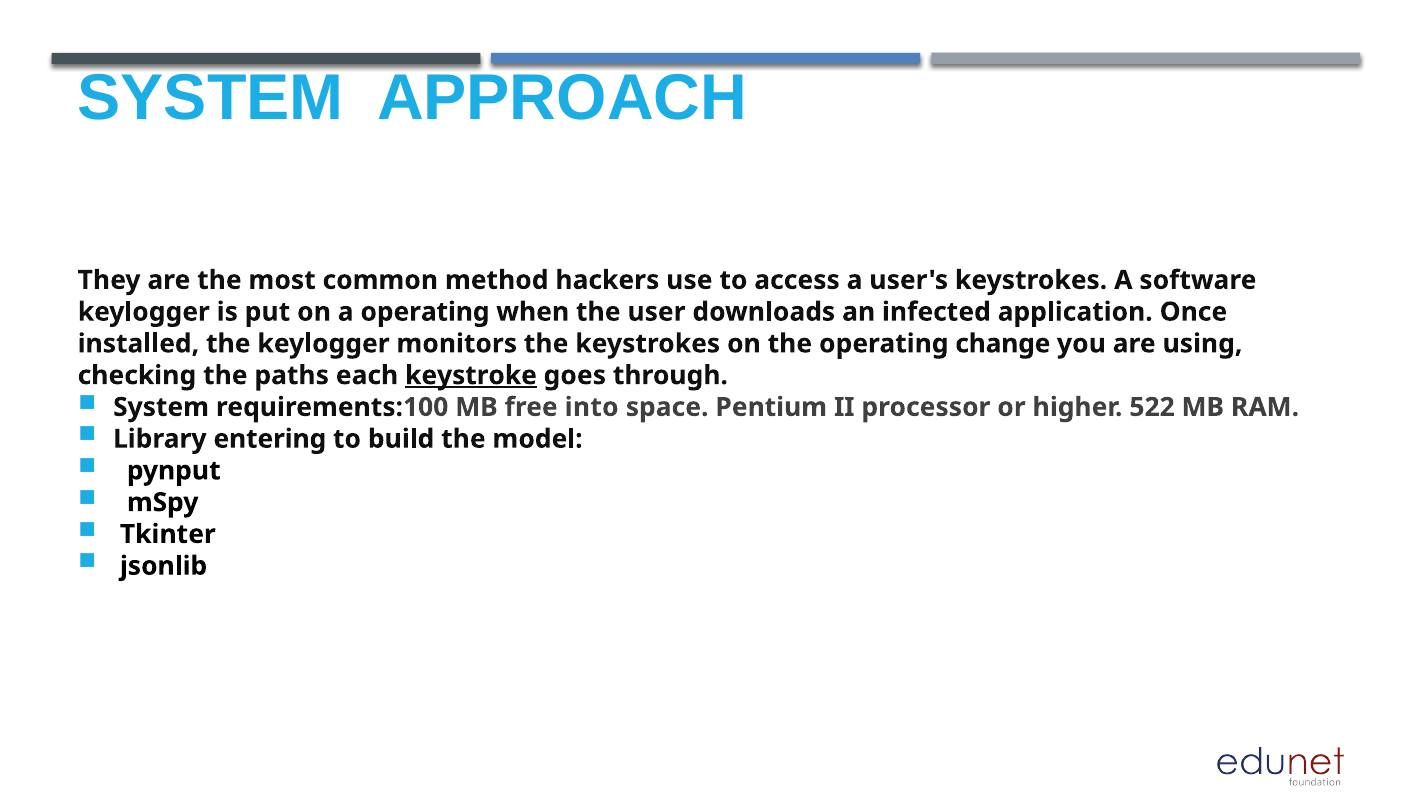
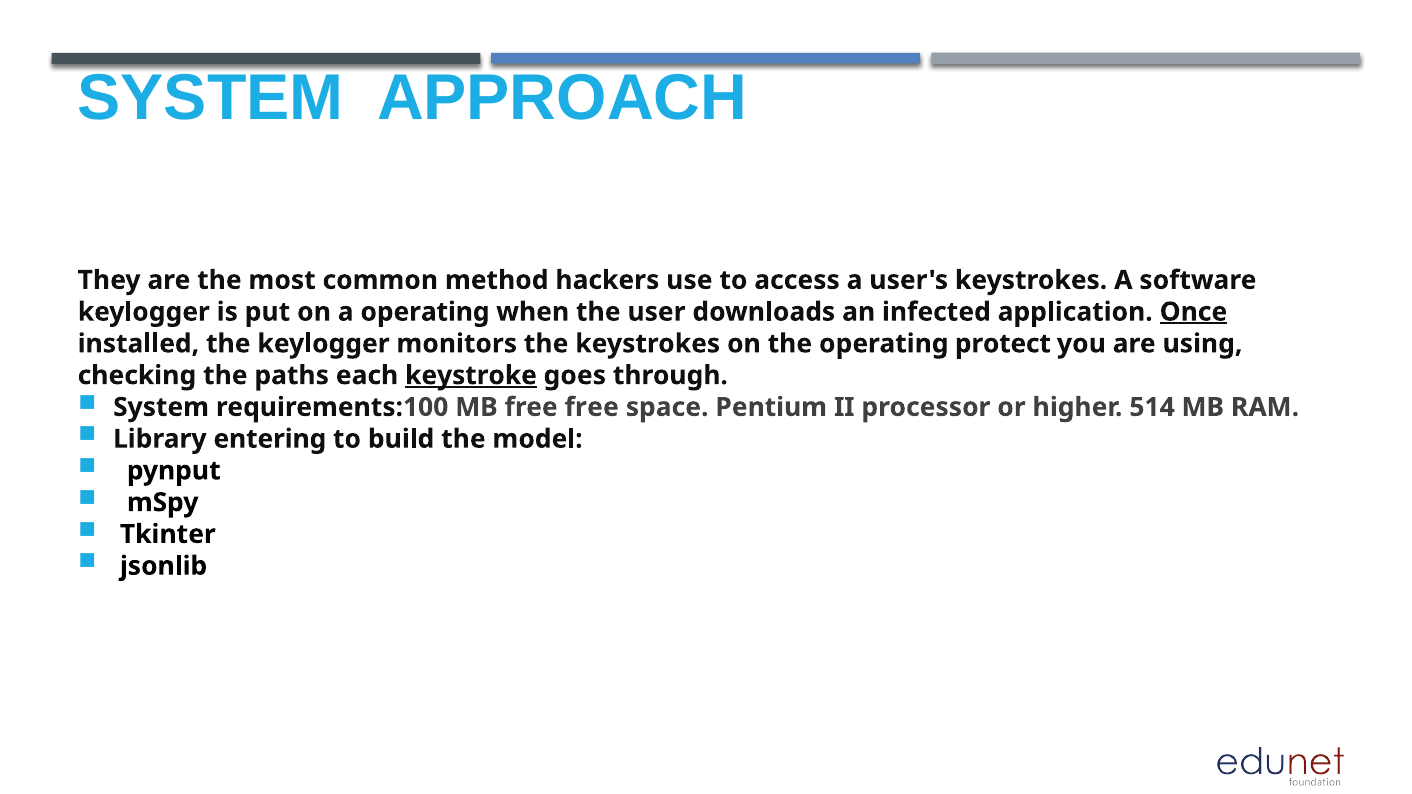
Once underline: none -> present
change: change -> protect
free into: into -> free
522: 522 -> 514
